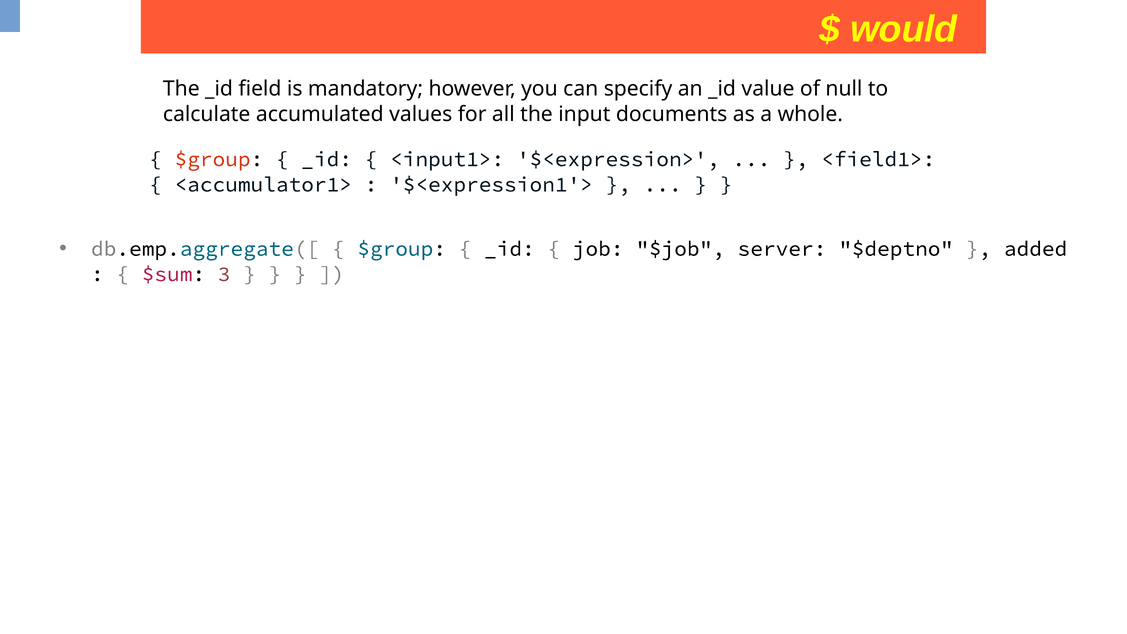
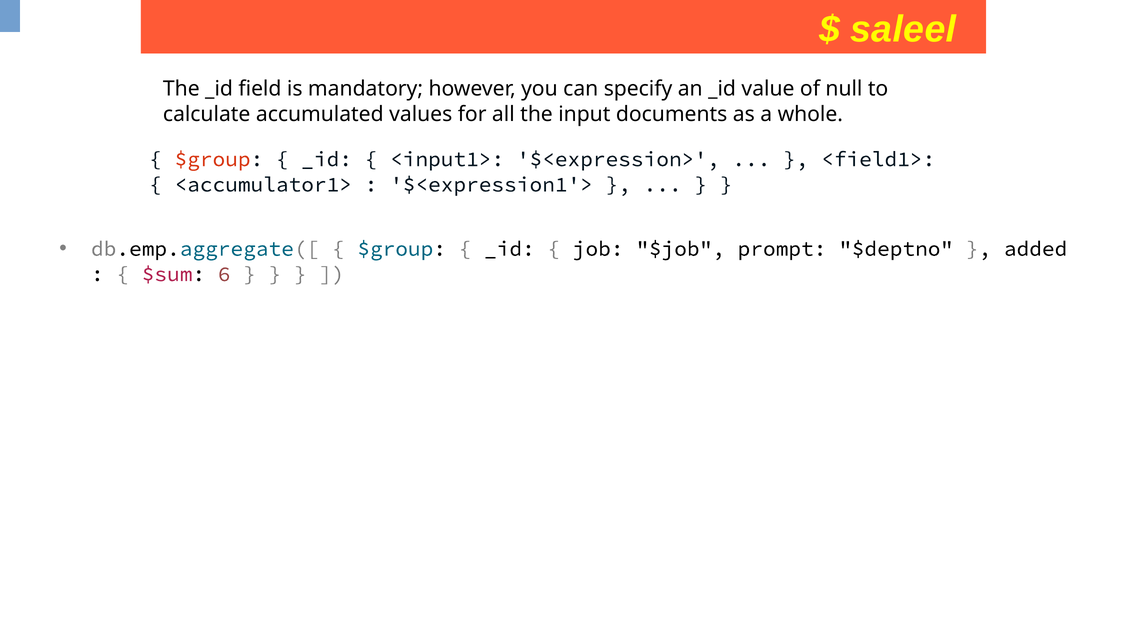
would: would -> saleel
server: server -> prompt
3: 3 -> 6
